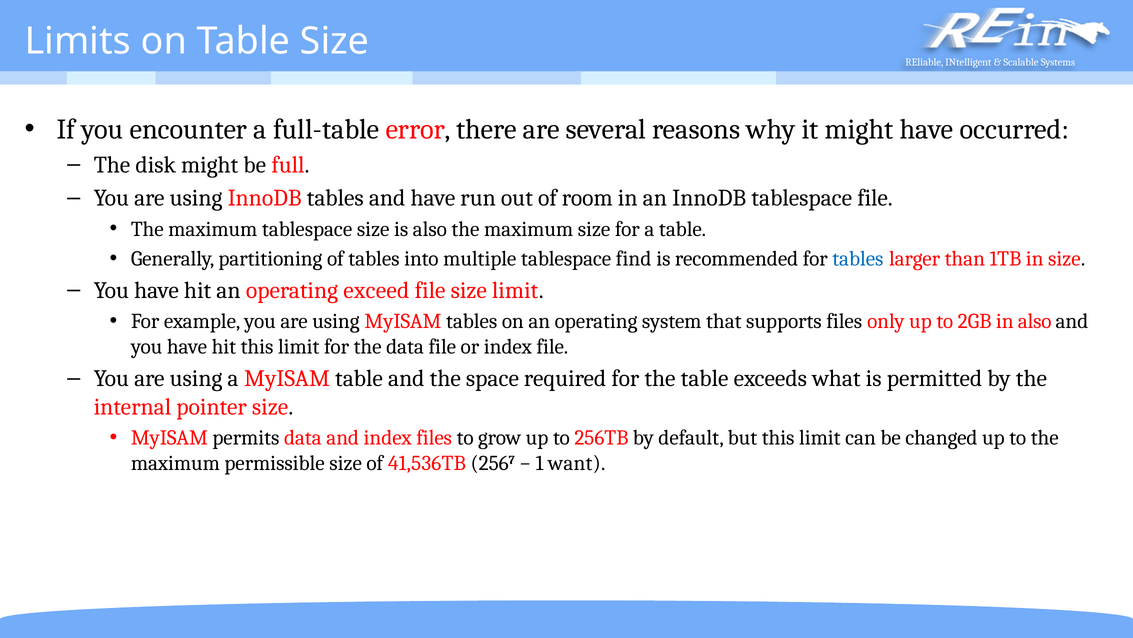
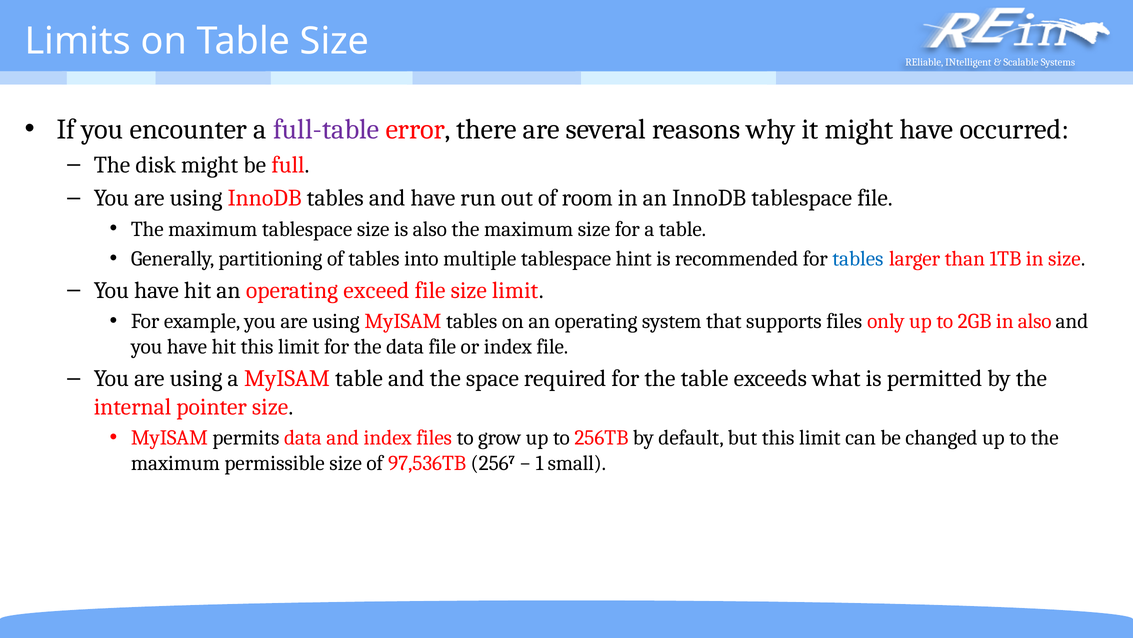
full-table colour: black -> purple
find: find -> hint
41,536TB: 41,536TB -> 97,536TB
want: want -> small
